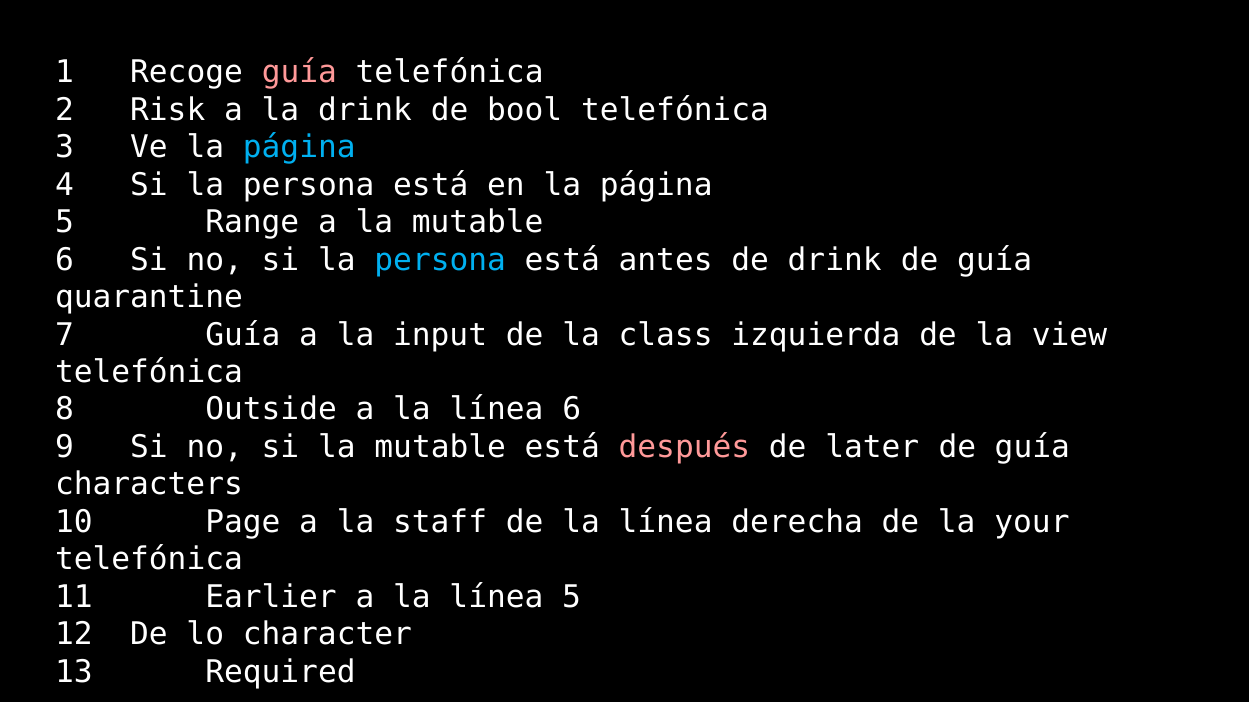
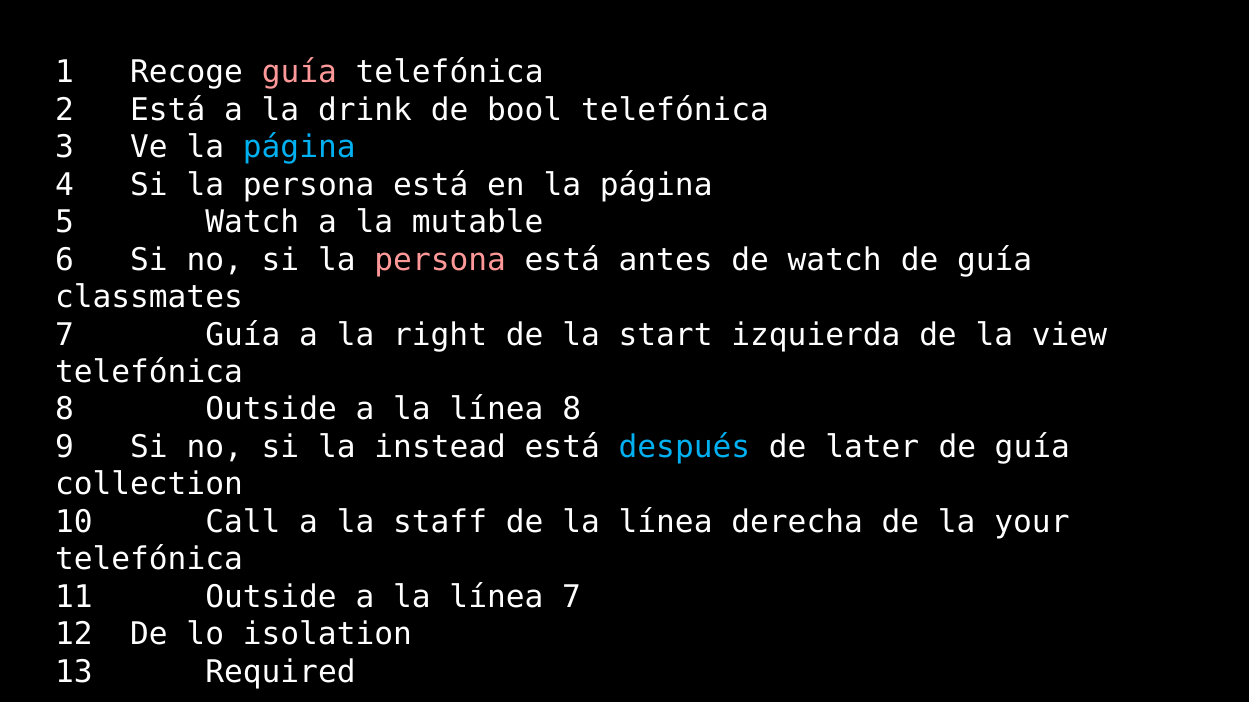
2 Risk: Risk -> Está
5 Range: Range -> Watch
persona at (440, 260) colour: light blue -> pink
de drink: drink -> watch
quarantine: quarantine -> classmates
input: input -> right
class: class -> start
línea 6: 6 -> 8
si la mutable: mutable -> instead
después colour: pink -> light blue
characters: characters -> collection
Page: Page -> Call
11 Earlier: Earlier -> Outside
línea 5: 5 -> 7
character: character -> isolation
